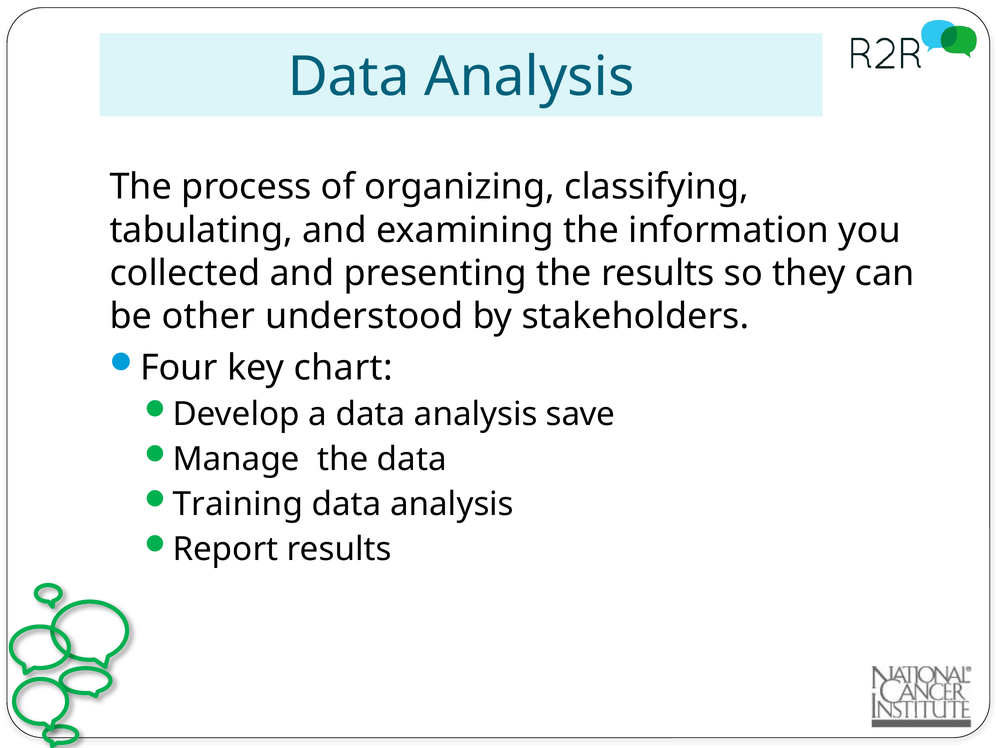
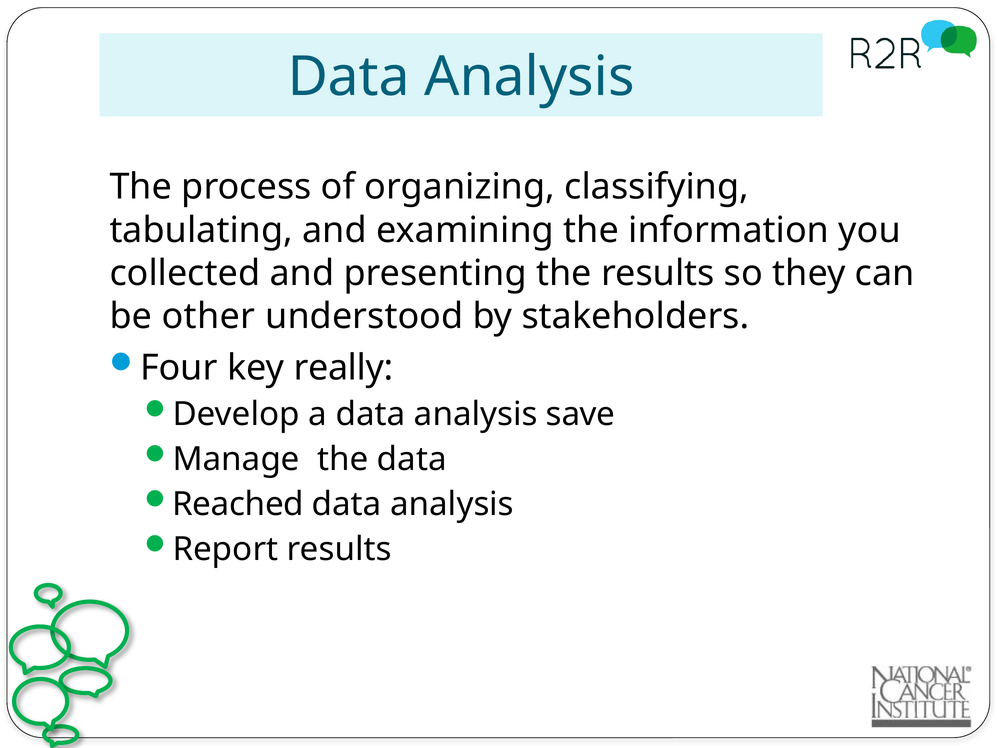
chart: chart -> really
Training: Training -> Reached
